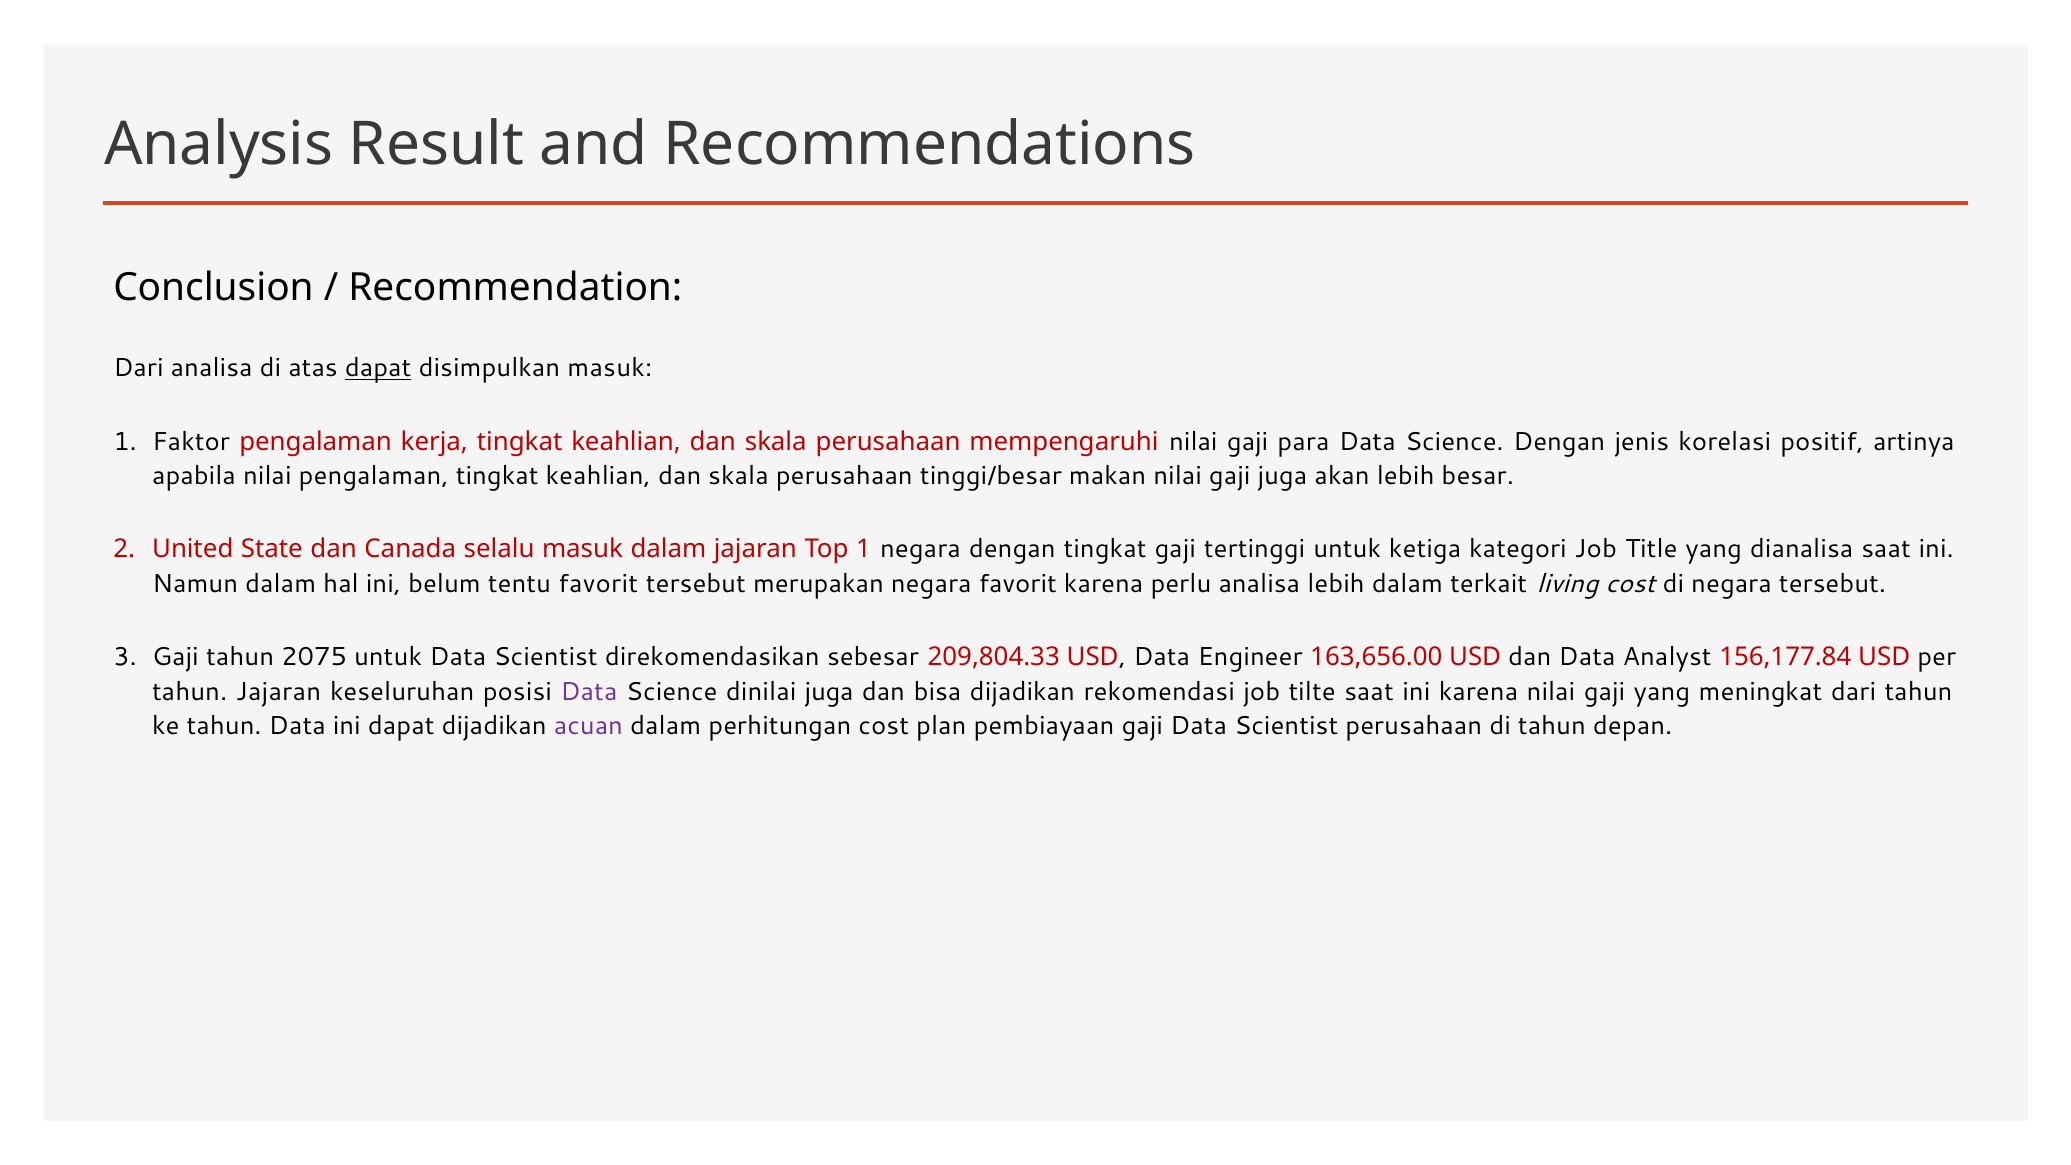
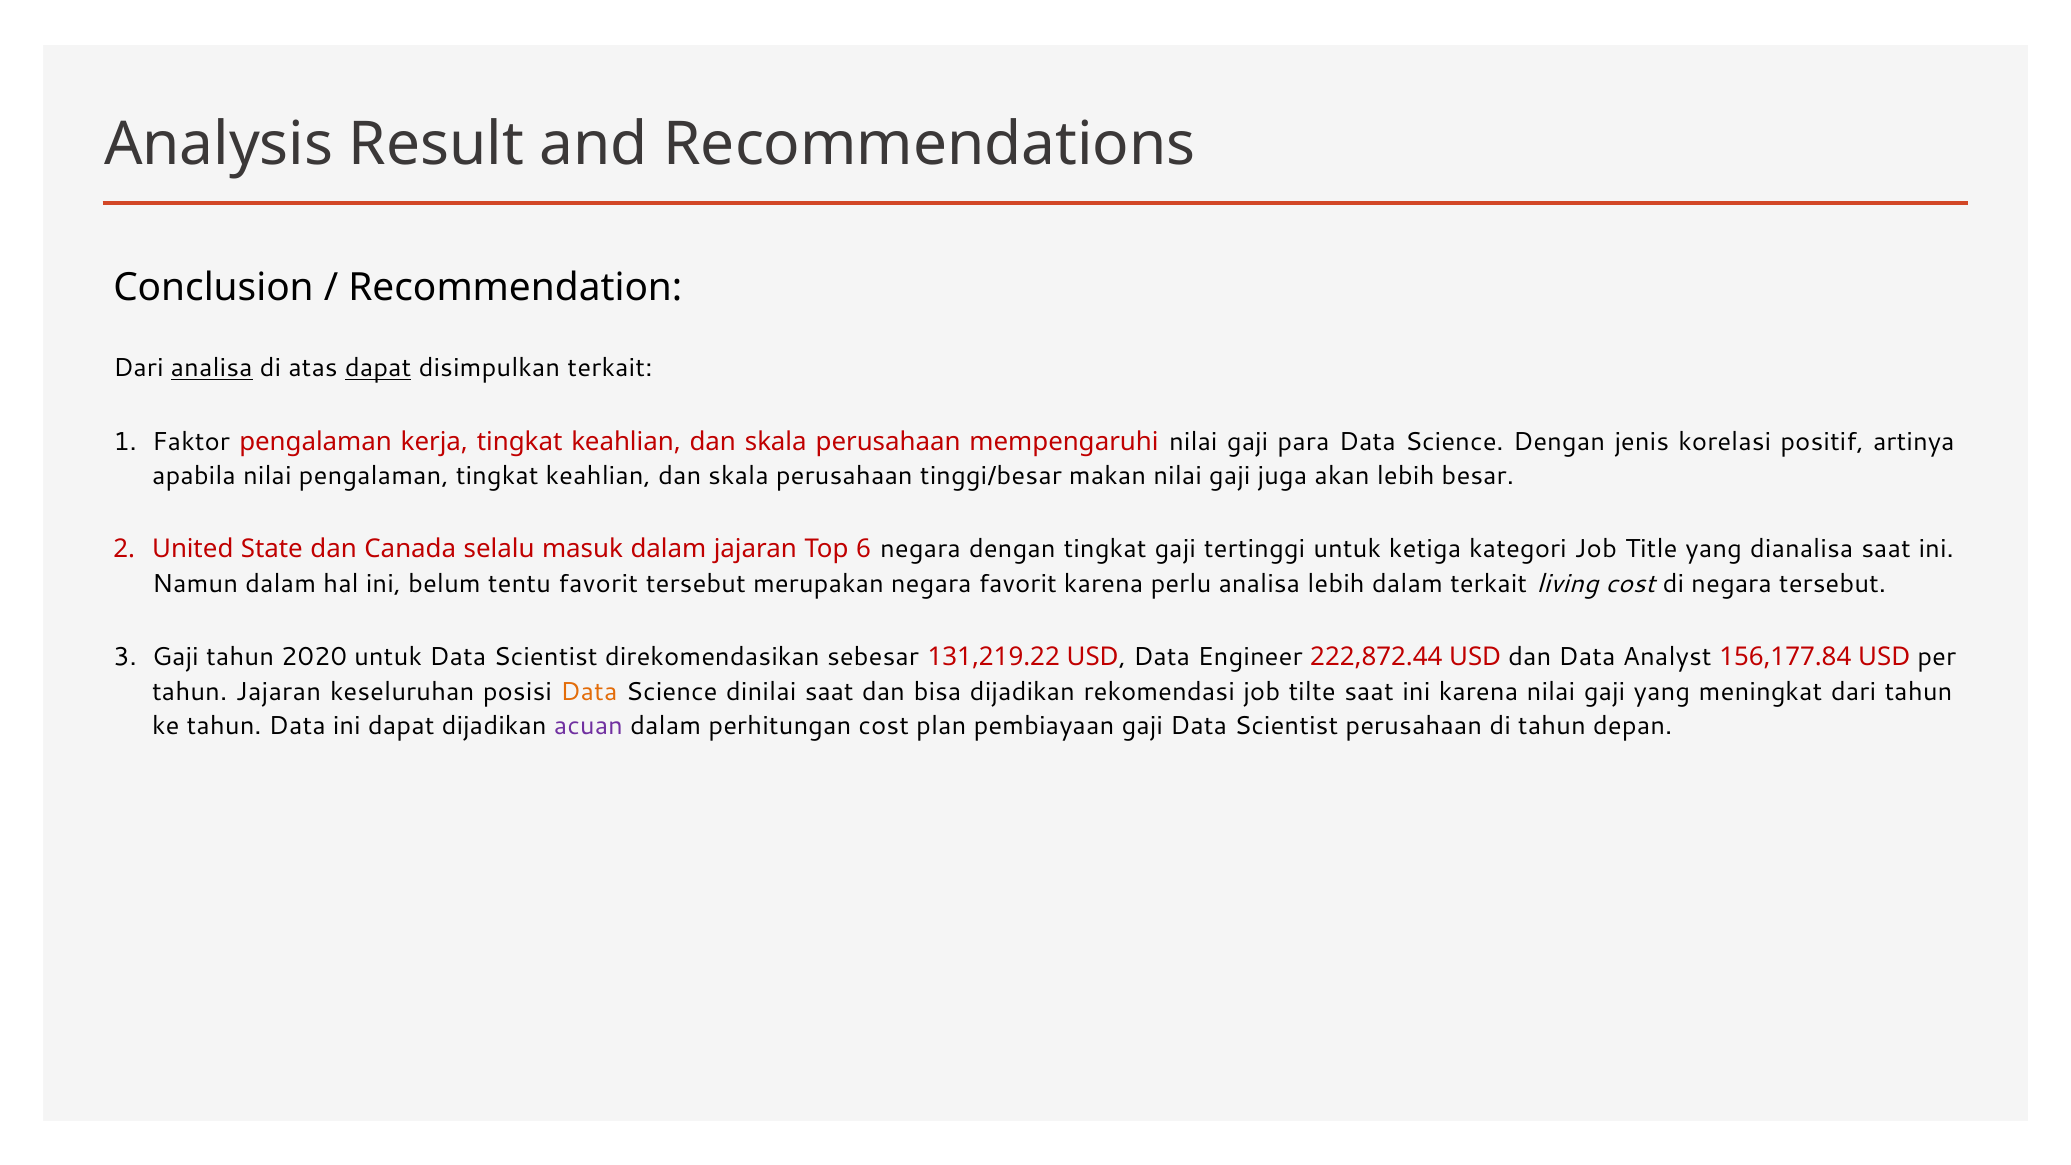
analisa at (212, 368) underline: none -> present
disimpulkan masuk: masuk -> terkait
Top 1: 1 -> 6
2075: 2075 -> 2020
209,804.33: 209,804.33 -> 131,219.22
163,656.00: 163,656.00 -> 222,872.44
Data at (589, 692) colour: purple -> orange
dinilai juga: juga -> saat
